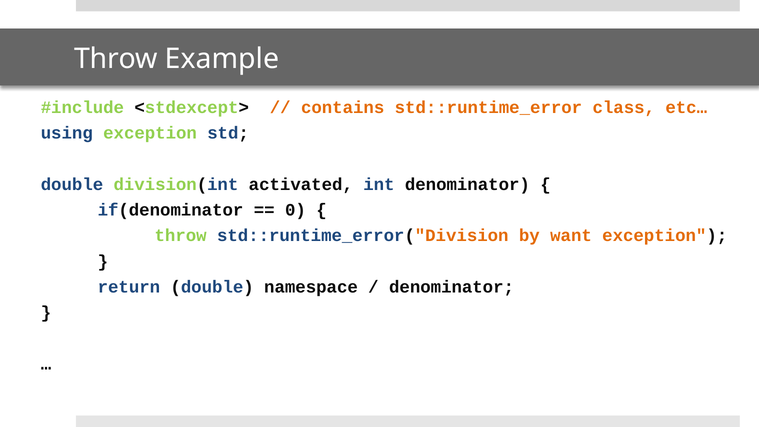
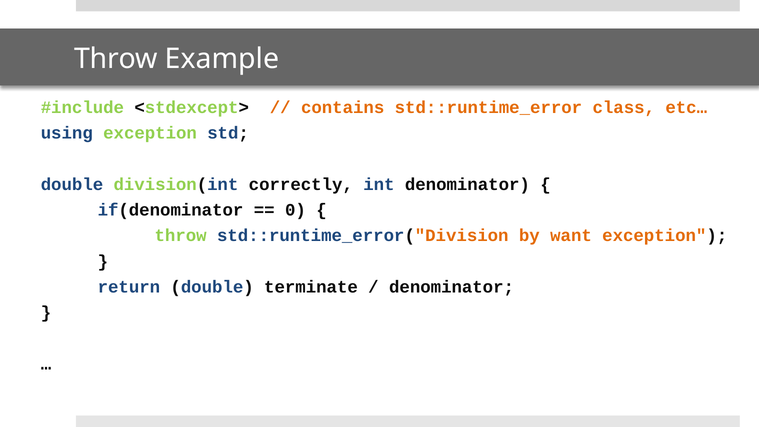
activated: activated -> correctly
namespace: namespace -> terminate
